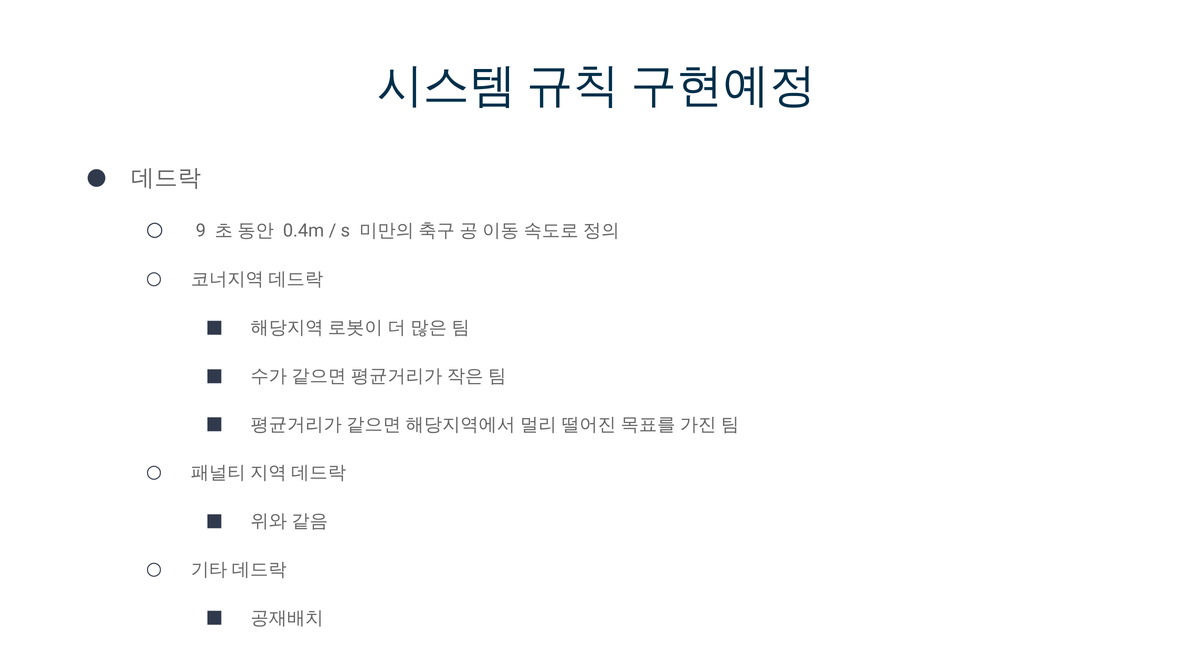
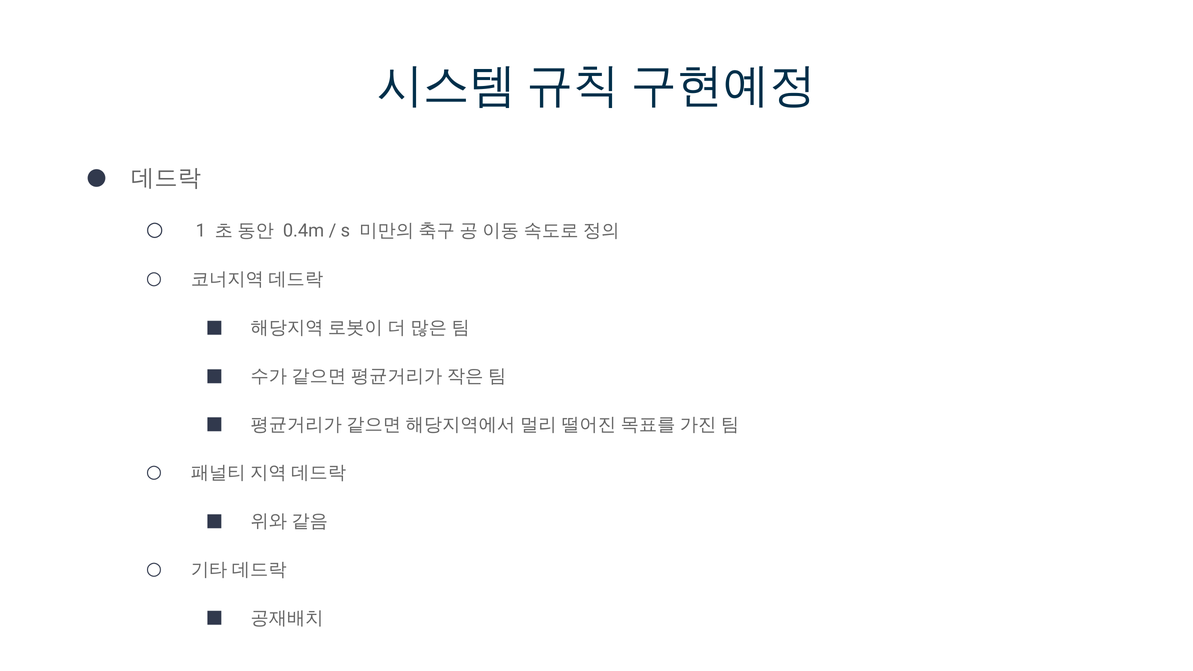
9: 9 -> 1
